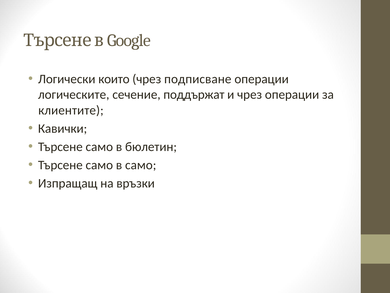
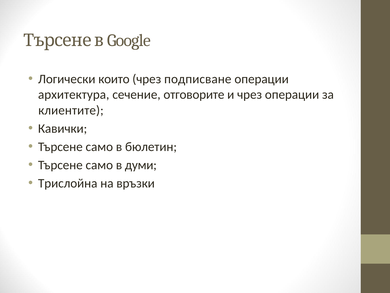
логическите: логическите -> архитектура
поддържат: поддържат -> отговорите
в само: само -> думи
Изпращащ: Изпращащ -> Трислойна
